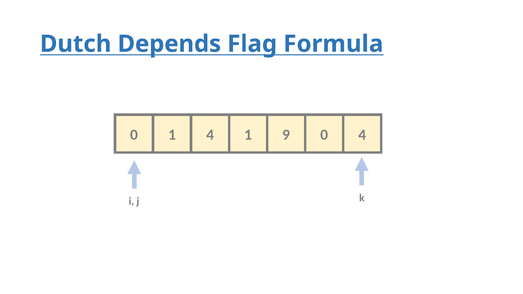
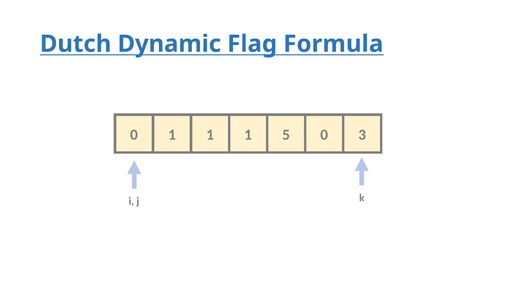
Depends: Depends -> Dynamic
0 1 4: 4 -> 1
9: 9 -> 5
0 4: 4 -> 3
